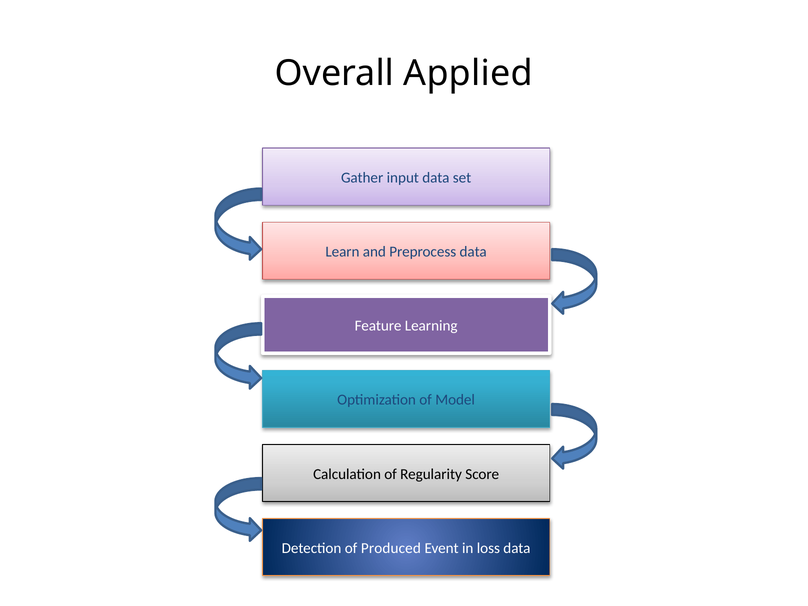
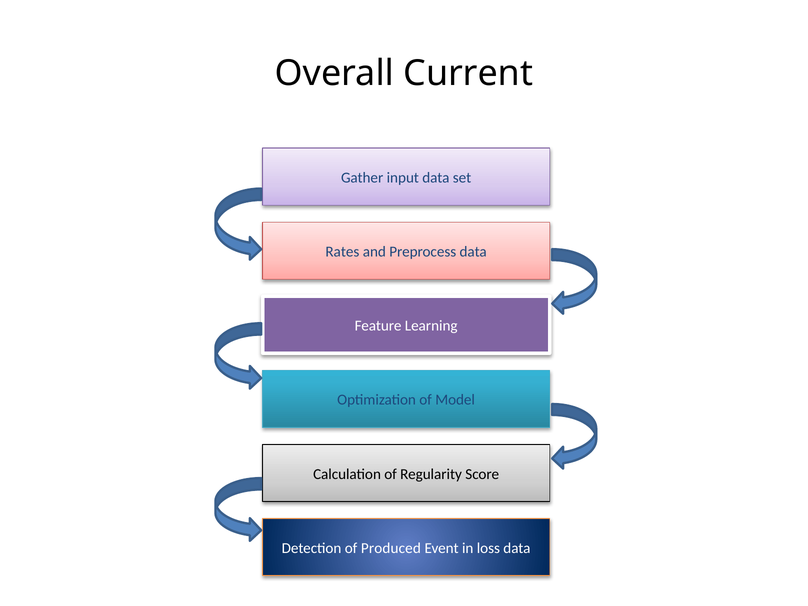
Applied: Applied -> Current
Learn: Learn -> Rates
